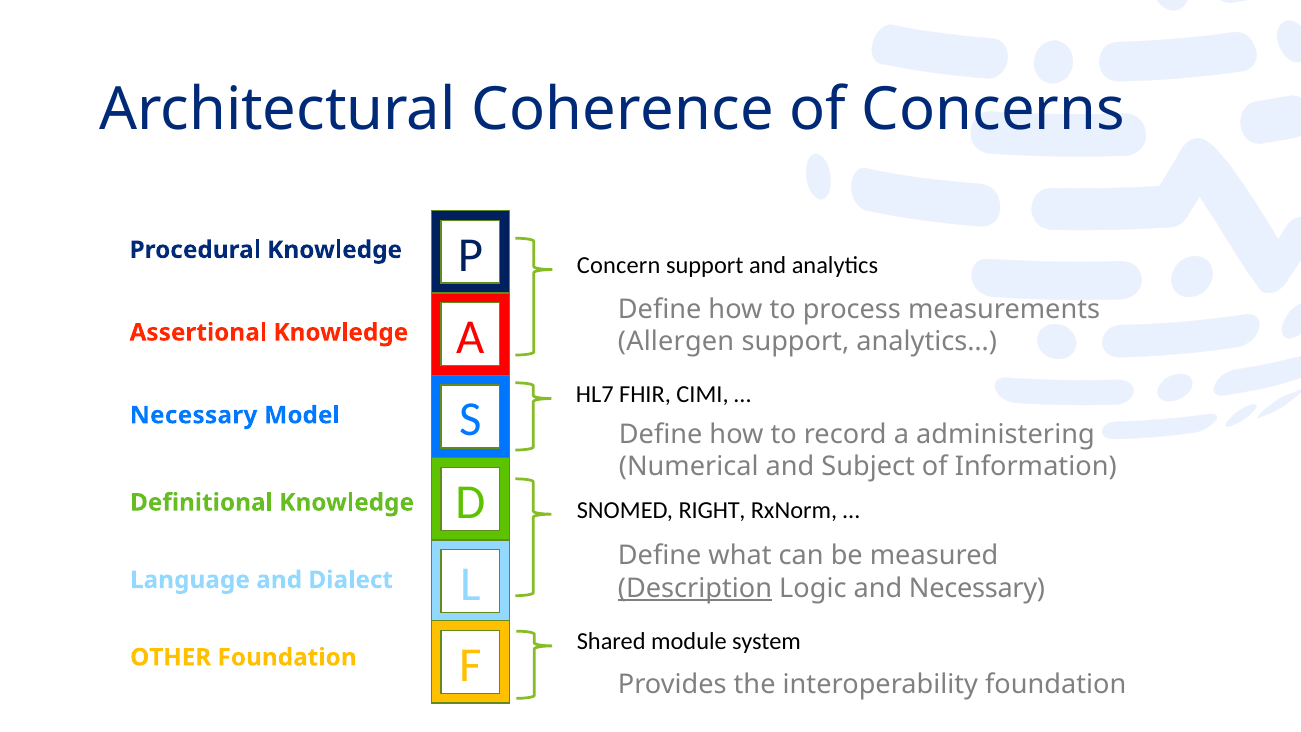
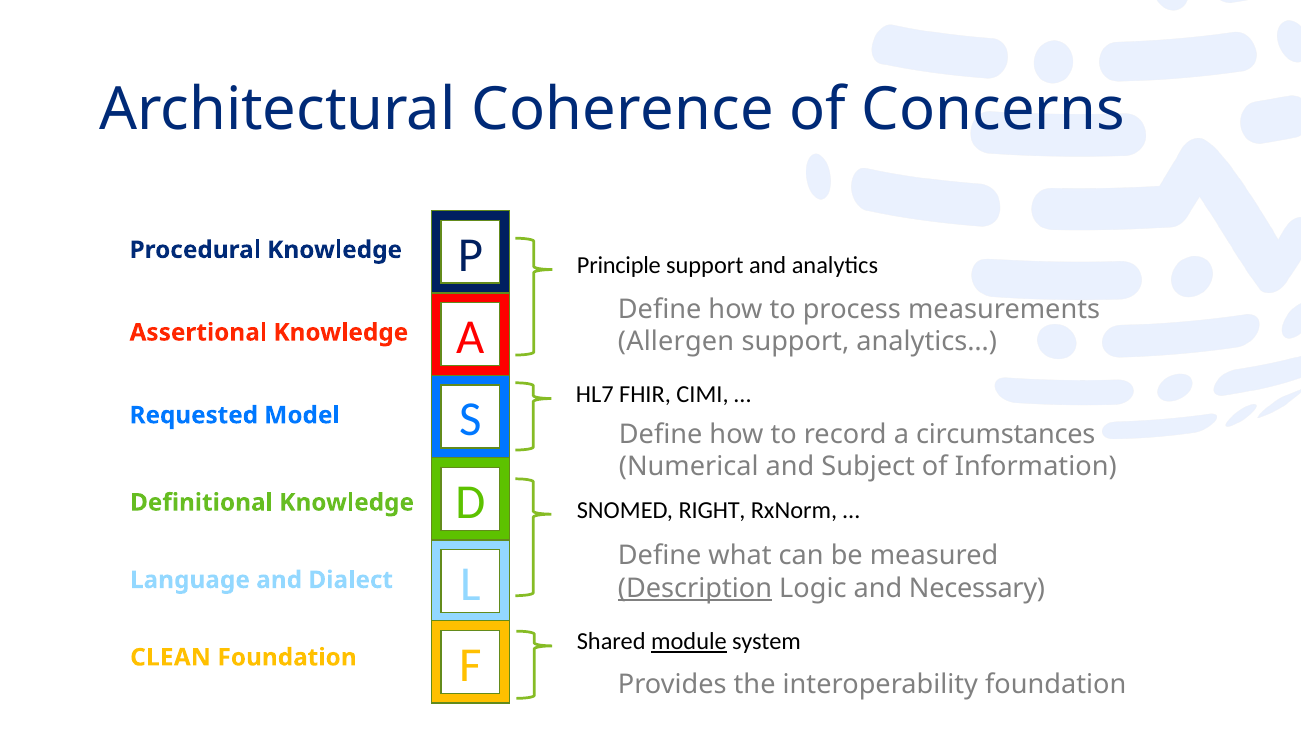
Concern: Concern -> Principle
Necessary at (194, 415): Necessary -> Requested
administering: administering -> circumstances
module underline: none -> present
OTHER: OTHER -> CLEAN
